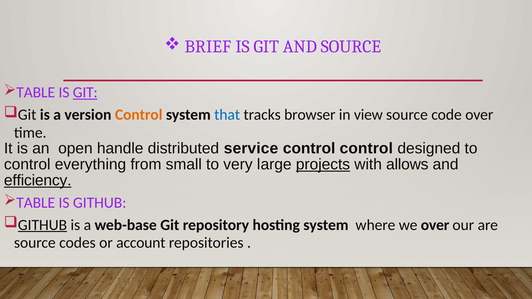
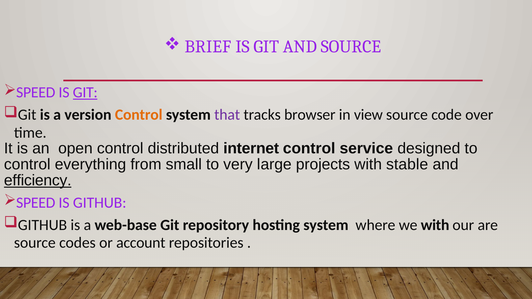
TABLE at (36, 93): TABLE -> SPEED
that colour: blue -> purple
open handle: handle -> control
service: service -> internet
control control: control -> service
projects underline: present -> none
allows: allows -> stable
TABLE at (36, 203): TABLE -> SPEED
GITHUB at (42, 225) underline: present -> none
we over: over -> with
